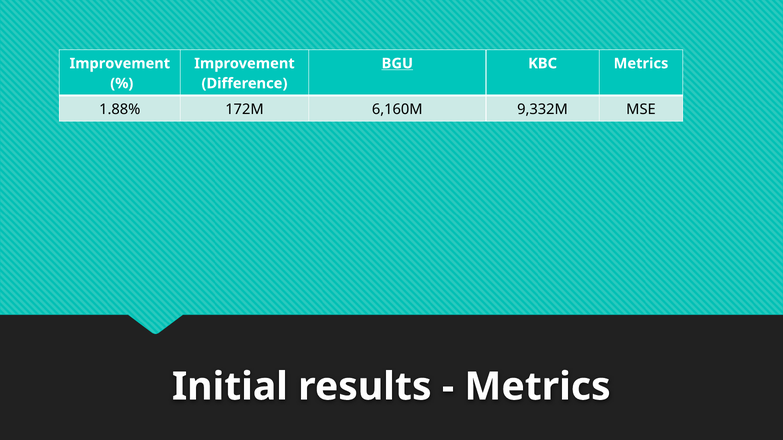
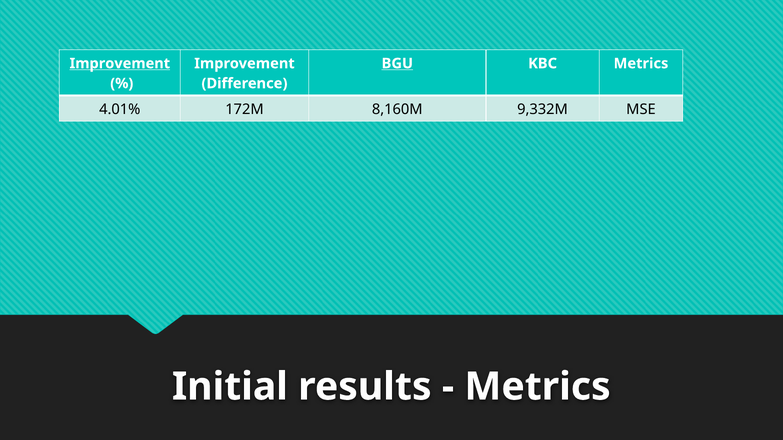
Improvement at (120, 64) underline: none -> present
1.88%: 1.88% -> 4.01%
6,160M: 6,160M -> 8,160M
